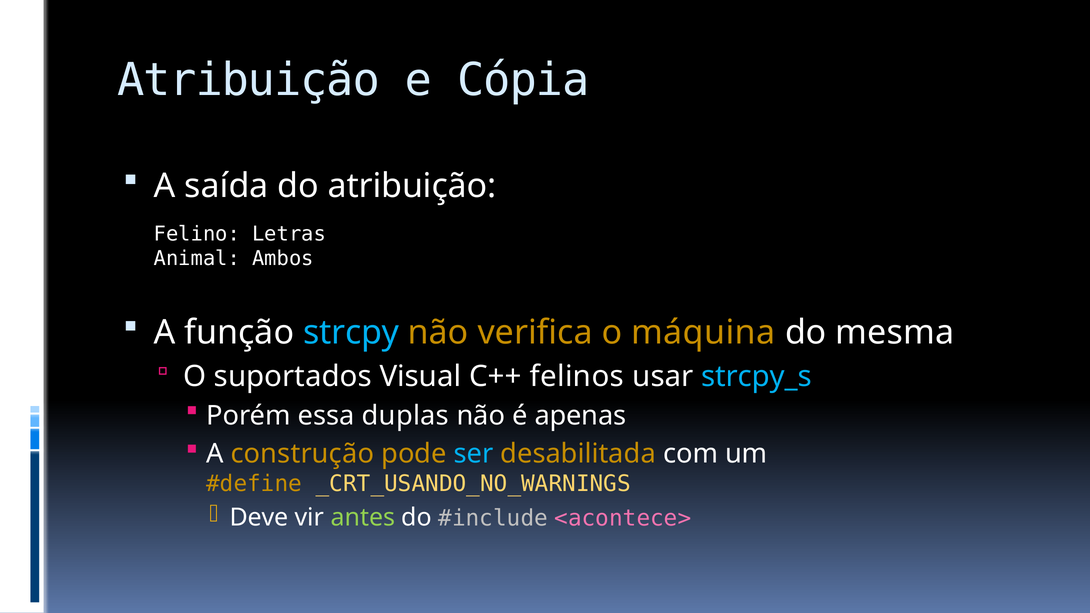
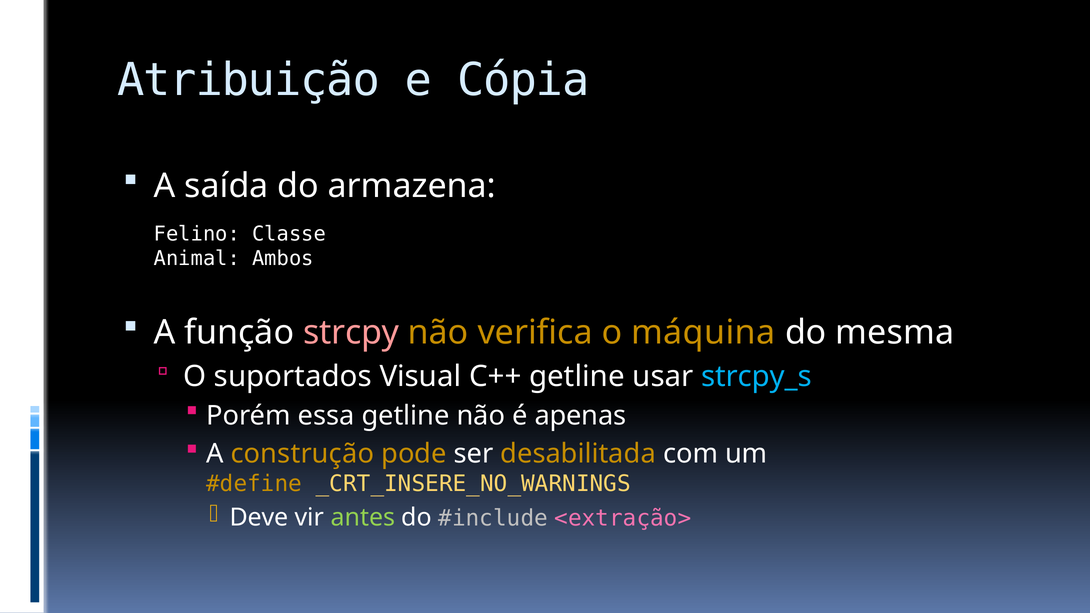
do atribuição: atribuição -> armazena
Letras: Letras -> Classe
strcpy colour: light blue -> pink
C++ felinos: felinos -> getline
essa duplas: duplas -> getline
ser colour: light blue -> white
_CRT_USANDO_NO_WARNINGS: _CRT_USANDO_NO_WARNINGS -> _CRT_INSERE_NO_WARNINGS
<acontece>: <acontece> -> <extração>
